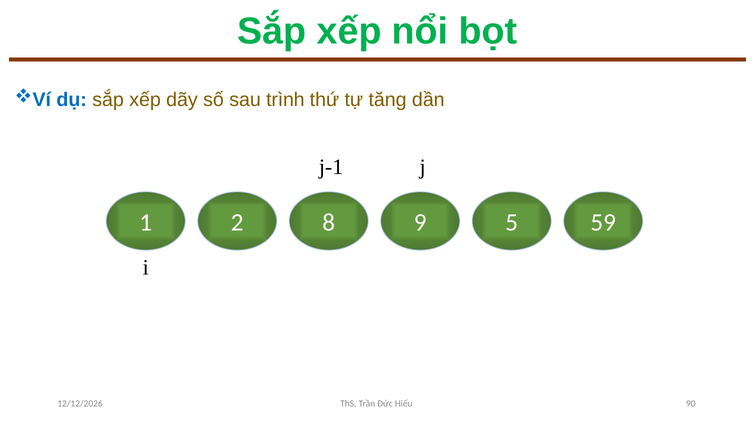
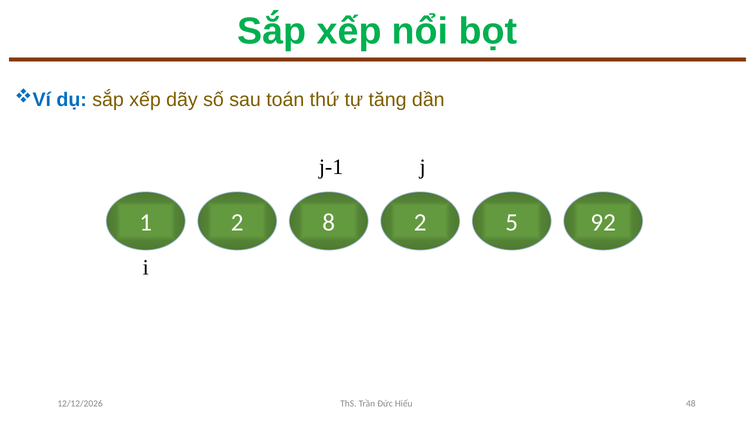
trình: trình -> toán
8 9: 9 -> 2
59: 59 -> 92
90: 90 -> 48
